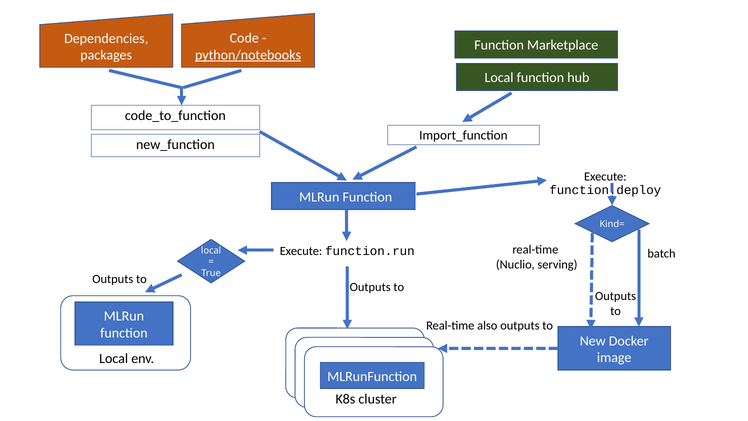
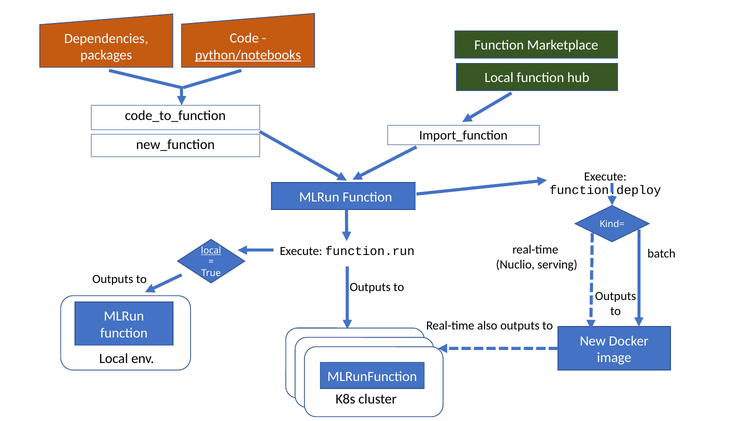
local at (211, 250) underline: none -> present
